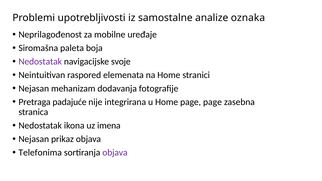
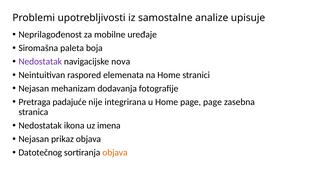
oznaka: oznaka -> upisuje
svoje: svoje -> nova
Telefonima: Telefonima -> Datotečnog
objava at (115, 153) colour: purple -> orange
